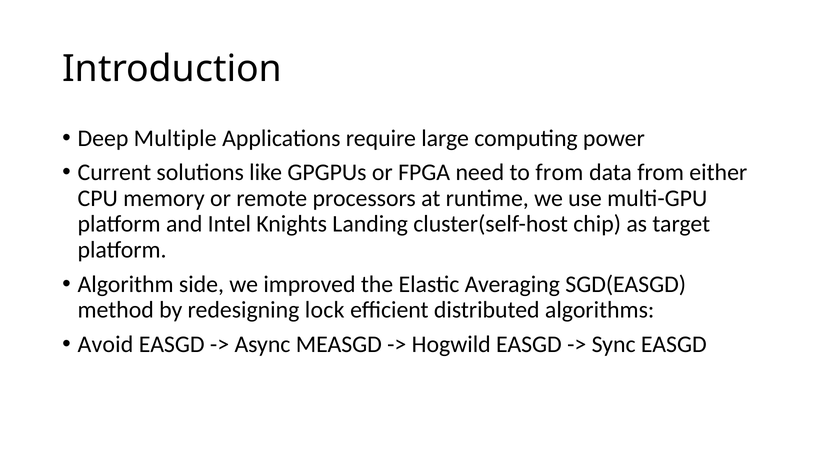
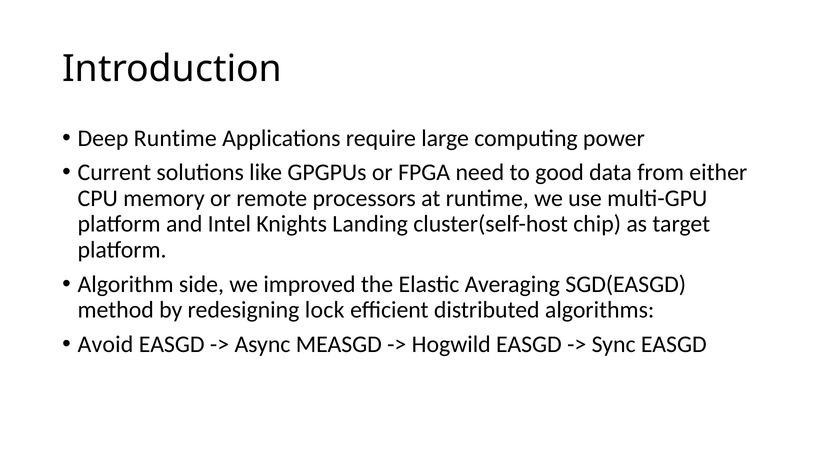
Deep Multiple: Multiple -> Runtime
to from: from -> good
